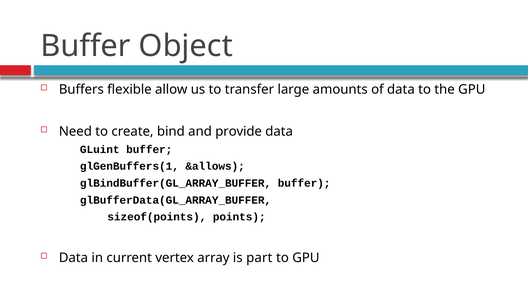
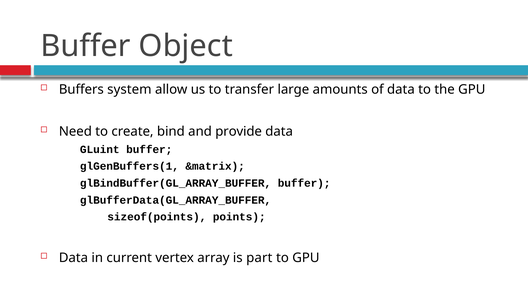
flexible: flexible -> system
&allows: &allows -> &matrix
